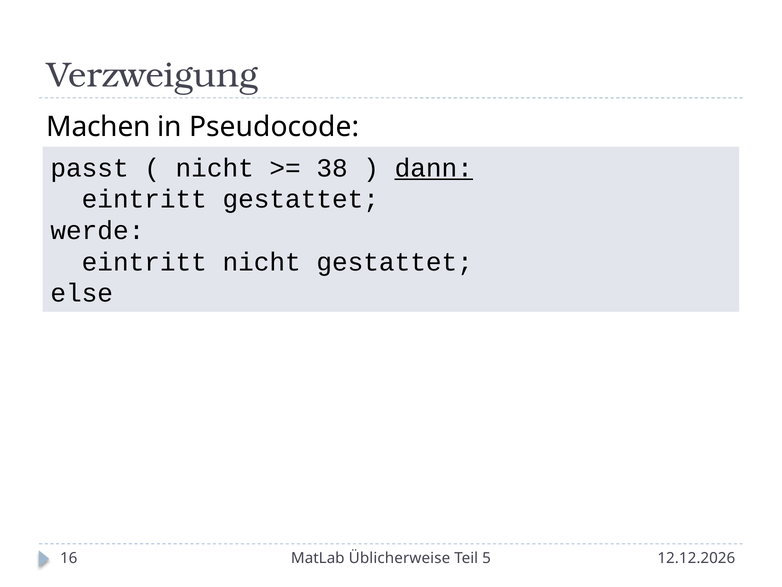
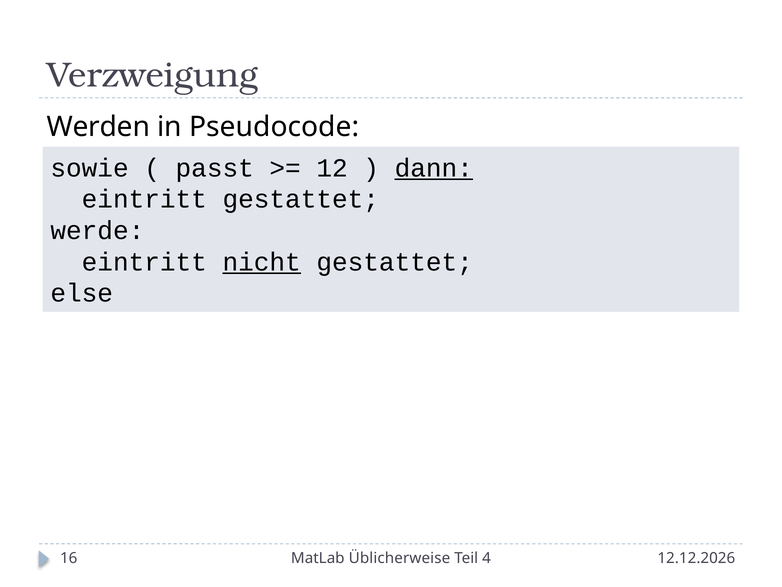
Machen: Machen -> Werden
passt: passt -> sowie
nicht at (215, 168): nicht -> passt
38: 38 -> 12
nicht at (262, 262) underline: none -> present
5: 5 -> 4
